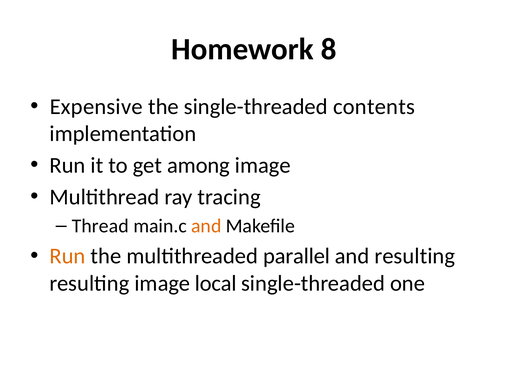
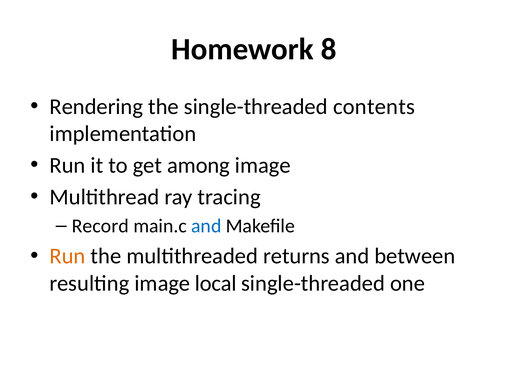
Expensive: Expensive -> Rendering
Thread: Thread -> Record
and at (206, 226) colour: orange -> blue
parallel: parallel -> returns
and resulting: resulting -> between
